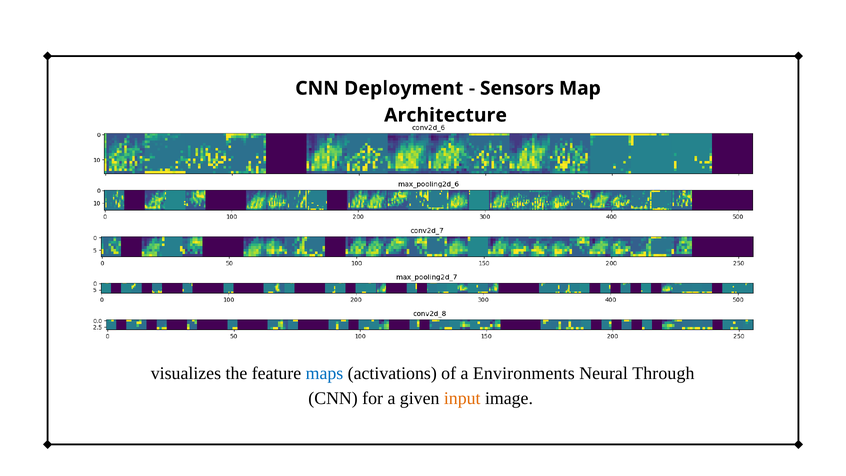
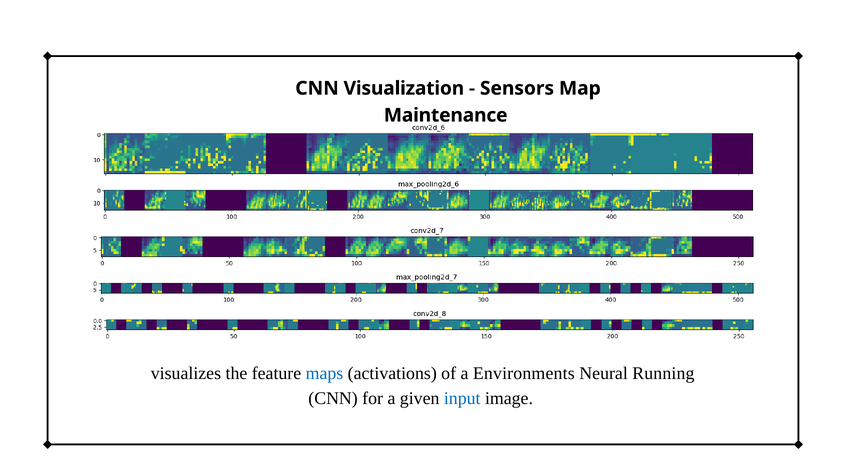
Deployment: Deployment -> Visualization
Architecture: Architecture -> Maintenance
Through: Through -> Running
input colour: orange -> blue
